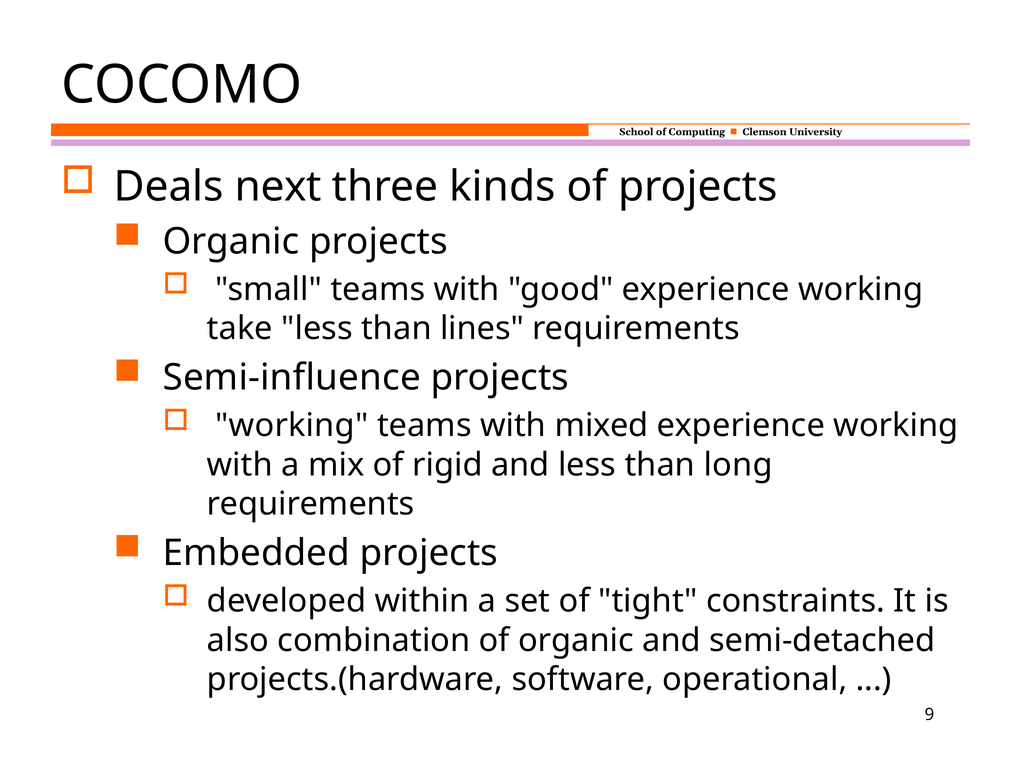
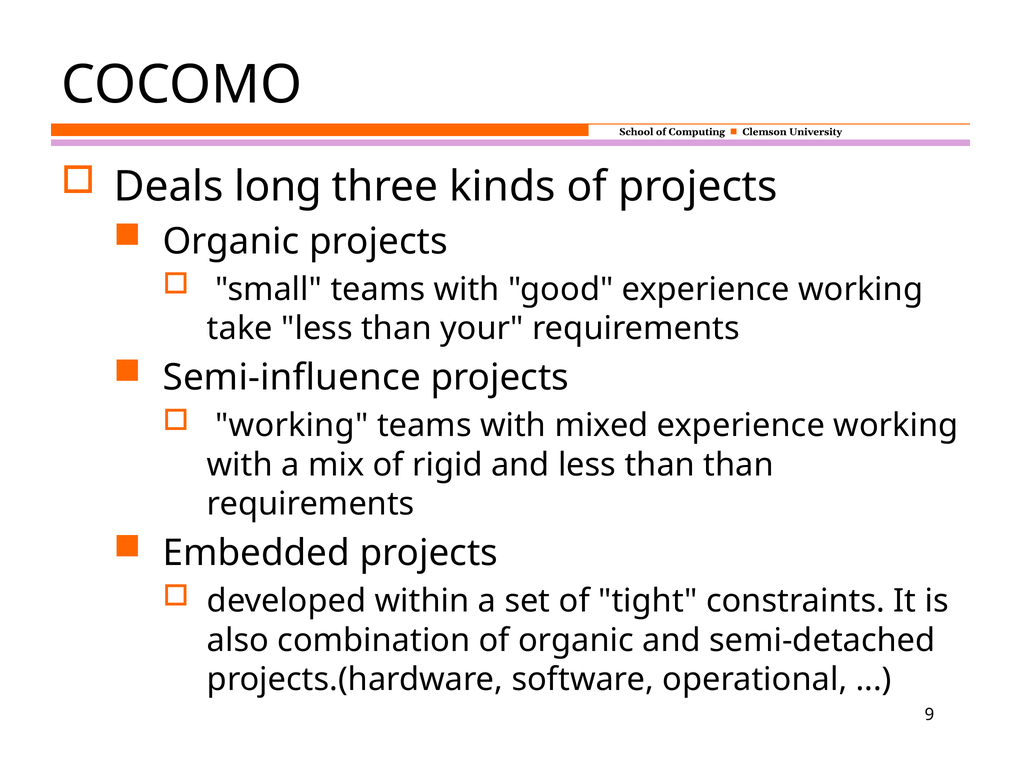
next: next -> long
lines: lines -> your
than long: long -> than
